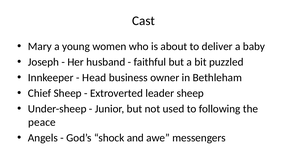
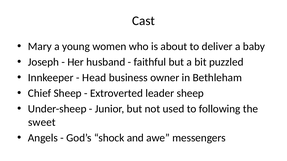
peace: peace -> sweet
